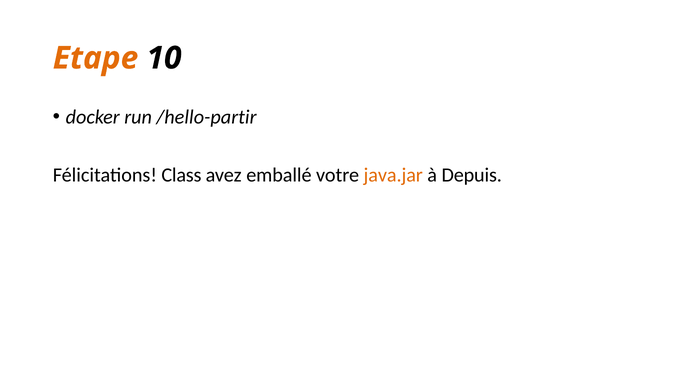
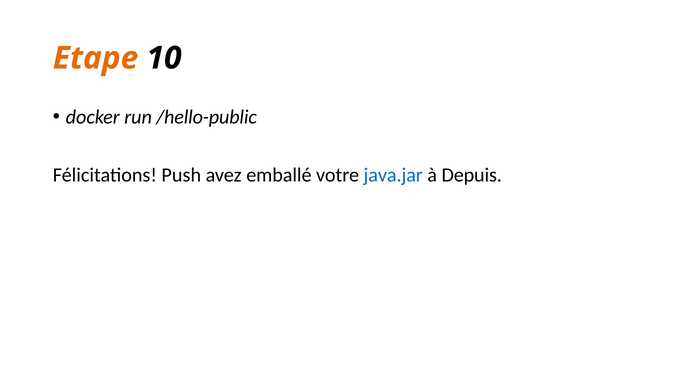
/hello-partir: /hello-partir -> /hello-public
Class: Class -> Push
java.jar colour: orange -> blue
